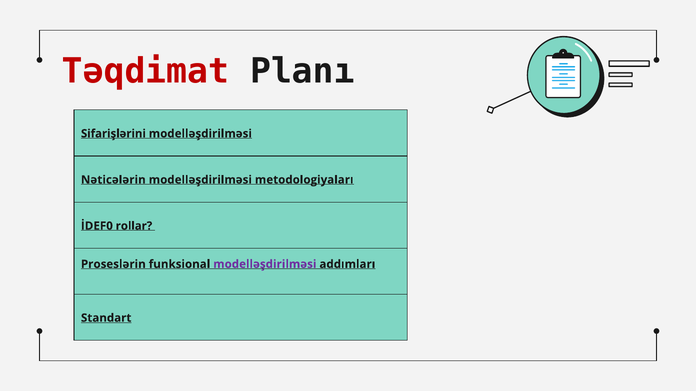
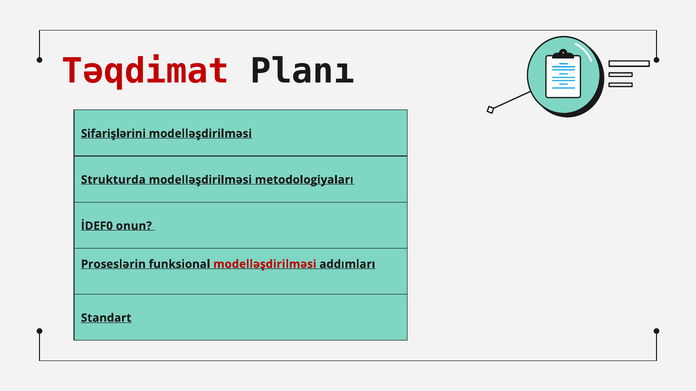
Nəticələrin: Nəticələrin -> Strukturda
rollar: rollar -> onun
modelləşdirilməsi at (265, 264) colour: purple -> red
